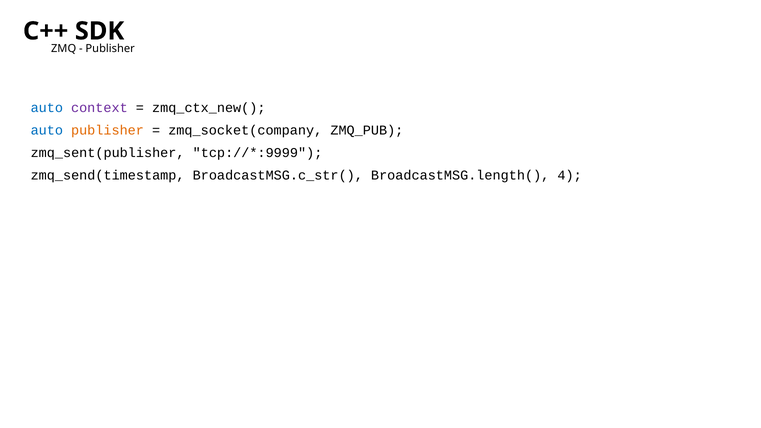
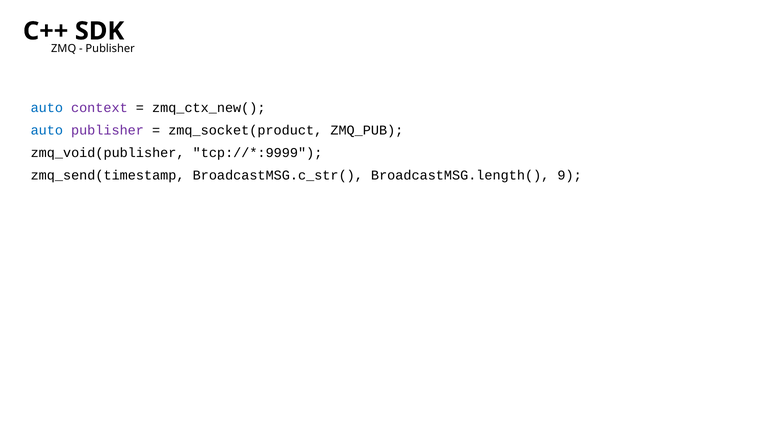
publisher at (107, 130) colour: orange -> purple
zmq_socket(company: zmq_socket(company -> zmq_socket(product
zmq_sent(publisher: zmq_sent(publisher -> zmq_void(publisher
4: 4 -> 9
